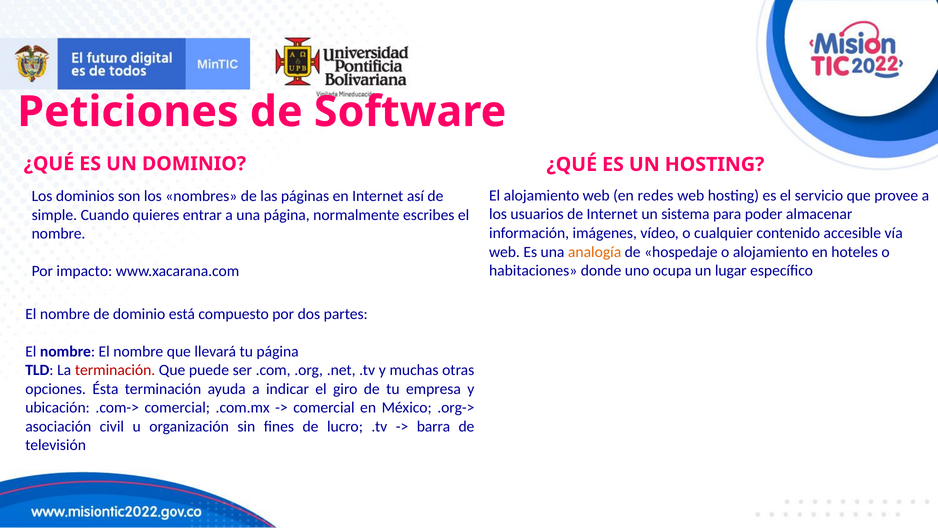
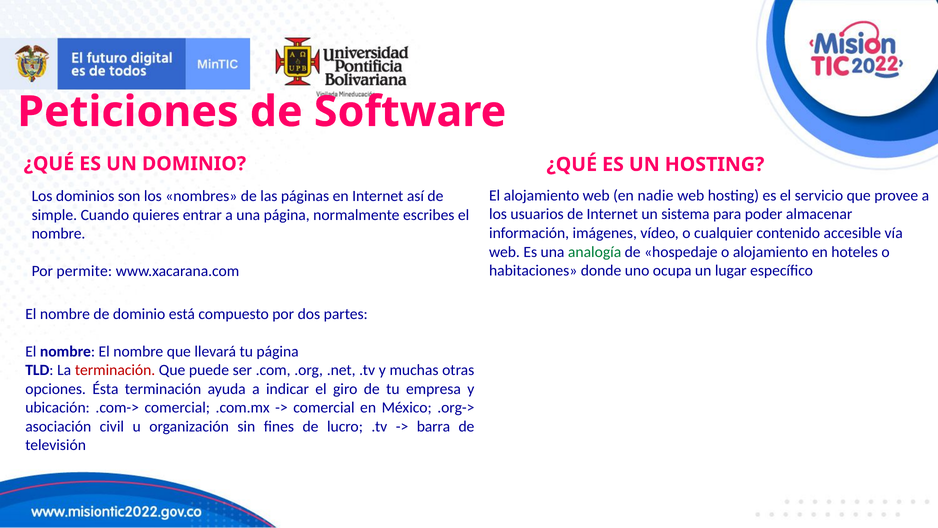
redes: redes -> nadie
analogía colour: orange -> green
impacto: impacto -> permite
